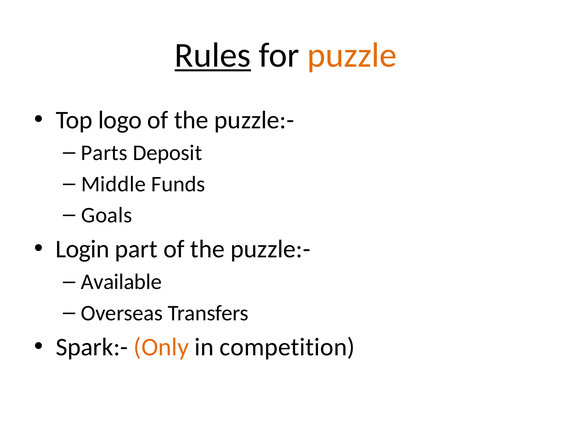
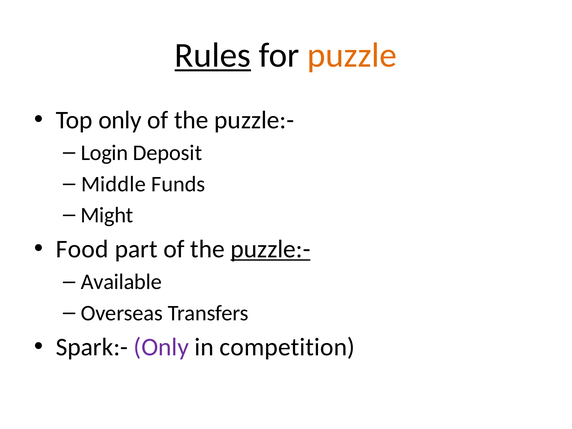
Top logo: logo -> only
Parts: Parts -> Login
Goals: Goals -> Might
Login: Login -> Food
puzzle:- at (271, 249) underline: none -> present
Only at (161, 347) colour: orange -> purple
